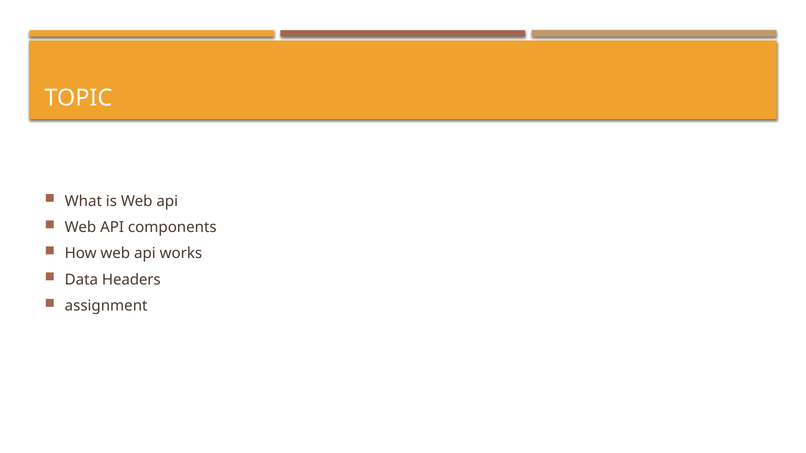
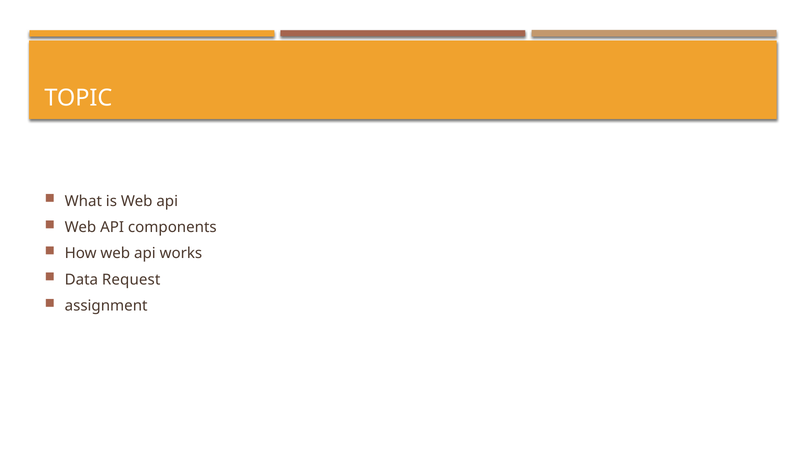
Headers: Headers -> Request
